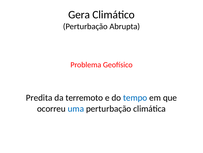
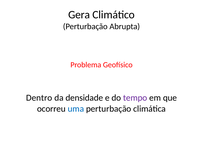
Predita: Predita -> Dentro
terremoto: terremoto -> densidade
tempo colour: blue -> purple
